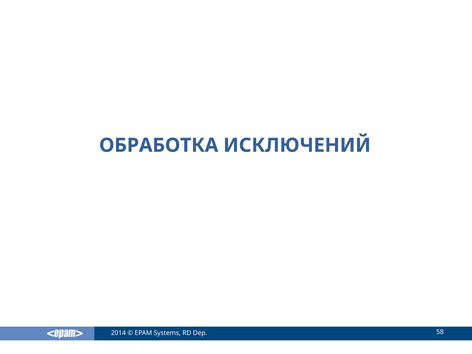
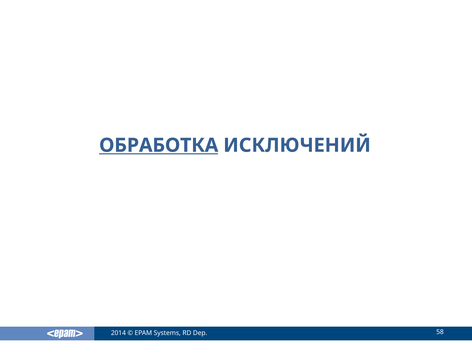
ОБРАБОТКА underline: none -> present
